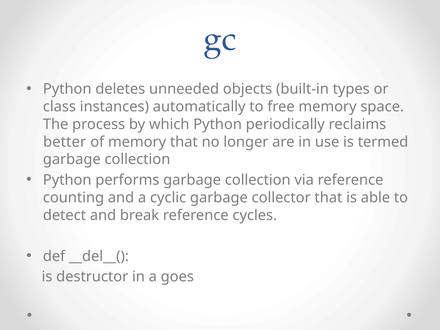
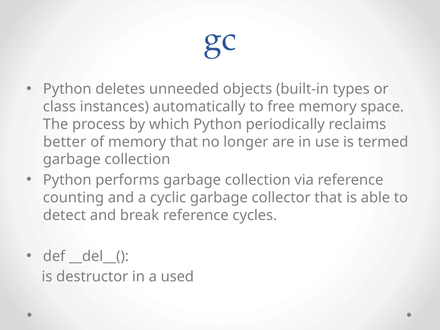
goes: goes -> used
